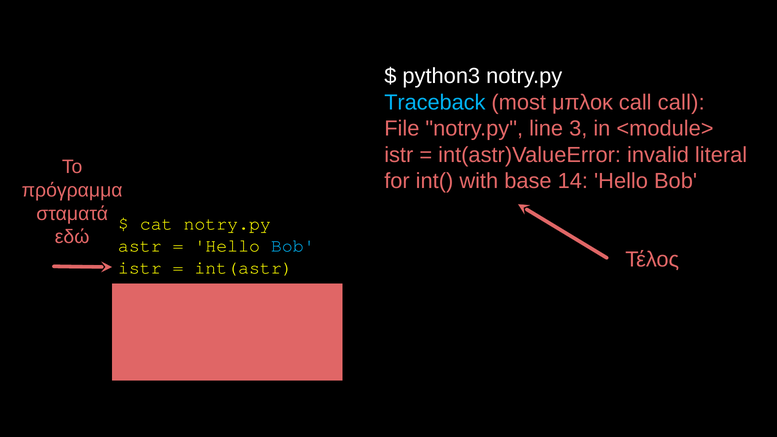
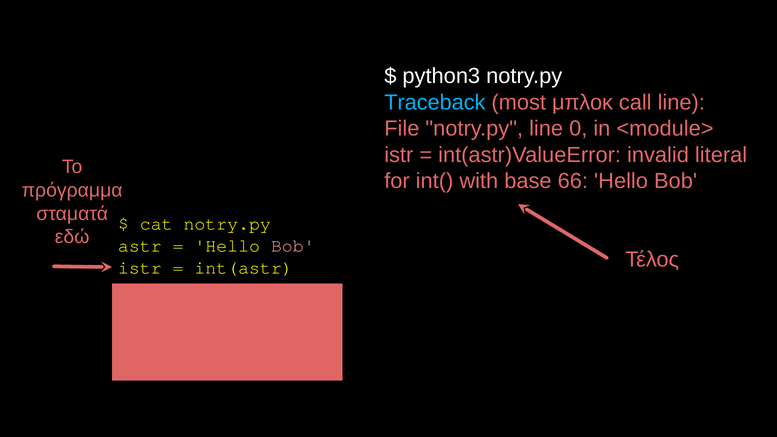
call call: call -> line
3: 3 -> 0
14: 14 -> 66
Bob at (293, 246) colour: light blue -> pink
